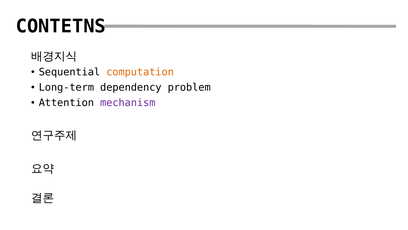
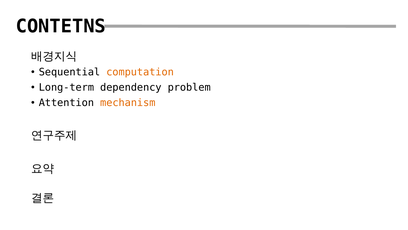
mechanism colour: purple -> orange
